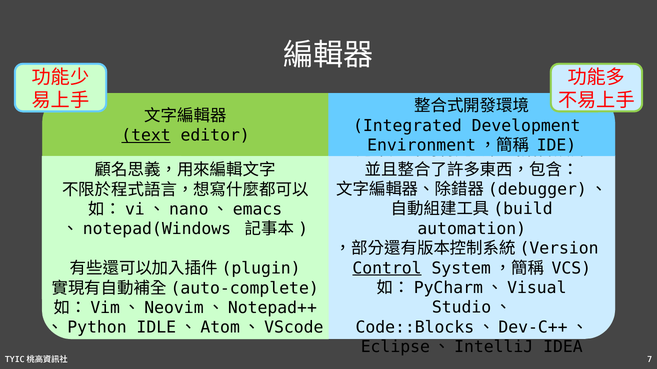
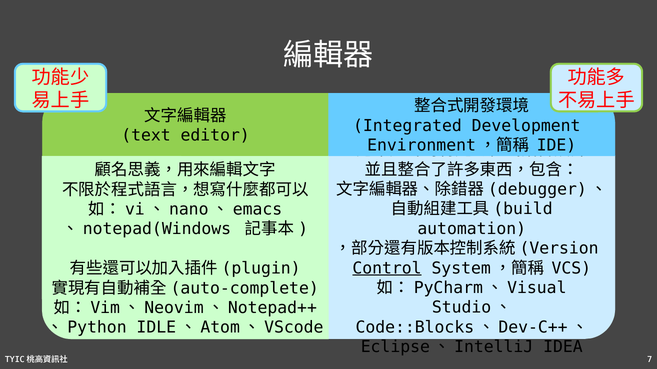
text underline: present -> none
